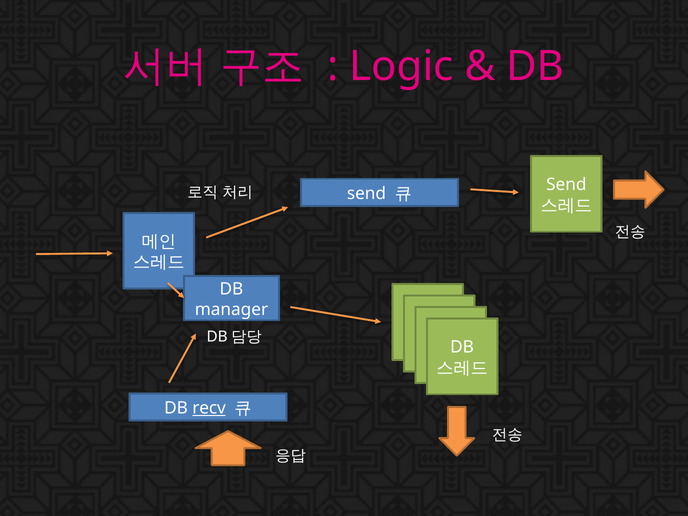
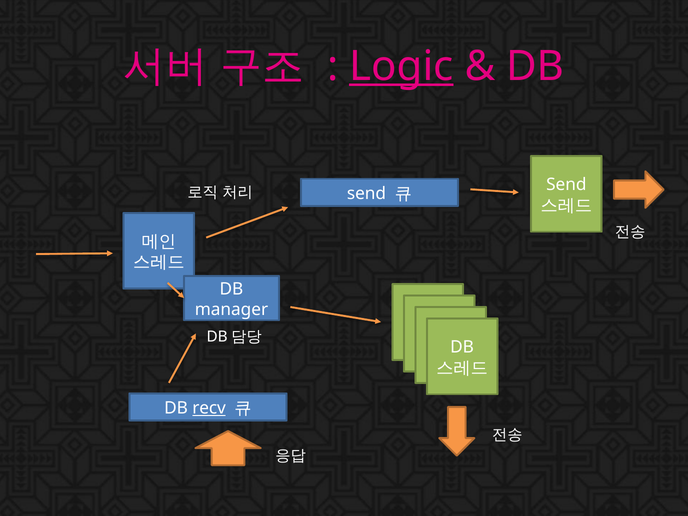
Logic underline: none -> present
